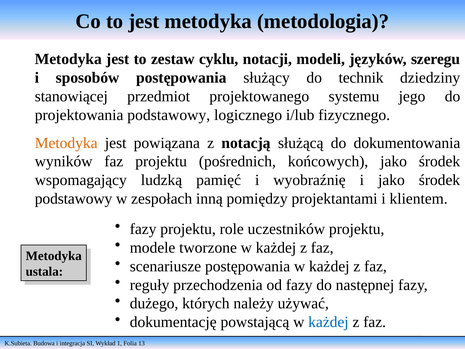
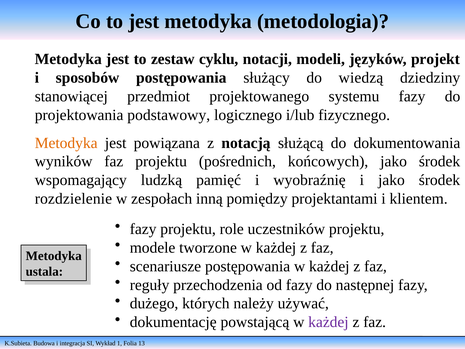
szeregu: szeregu -> projekt
technik: technik -> wiedzą
systemu jego: jego -> fazy
podstawowy at (74, 199): podstawowy -> rozdzielenie
każdej at (328, 322) colour: blue -> purple
